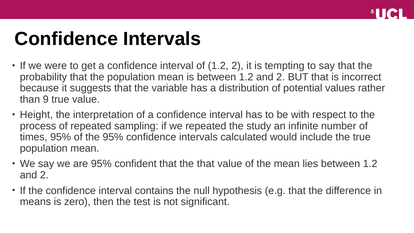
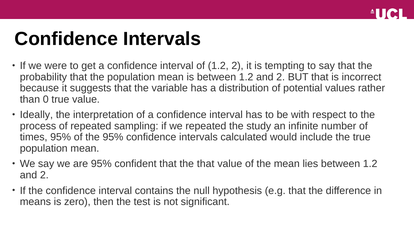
9: 9 -> 0
Height: Height -> Ideally
